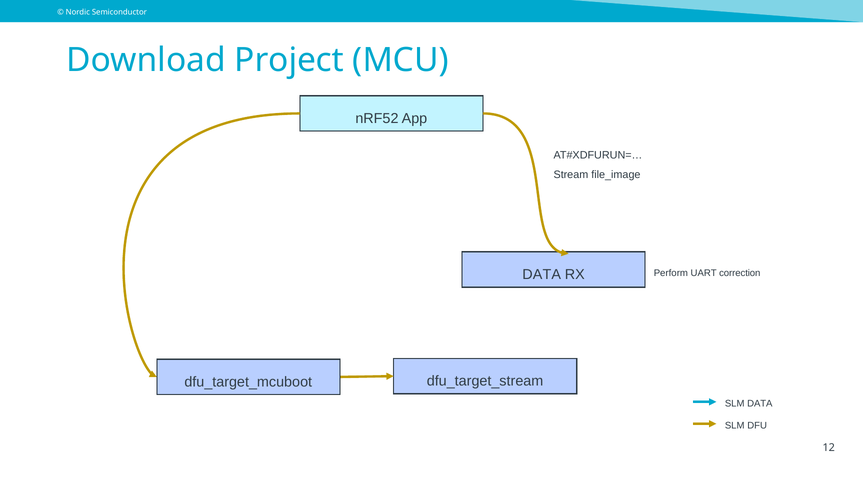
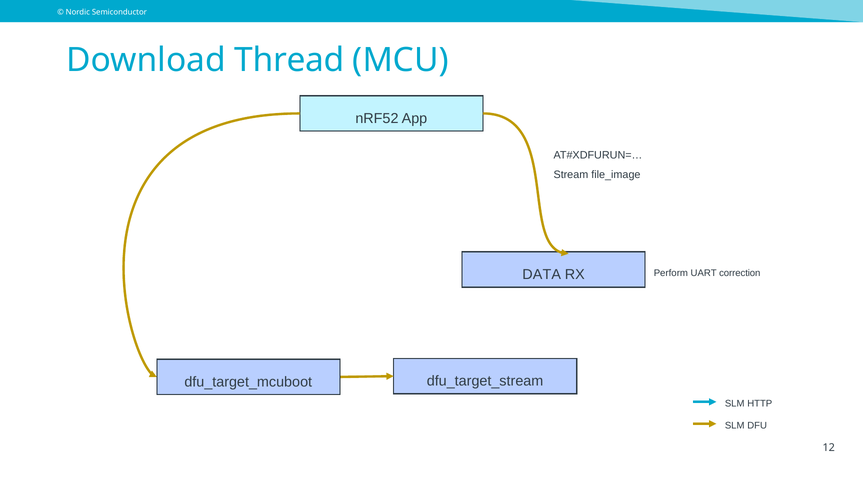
Project: Project -> Thread
SLM DATA: DATA -> HTTP
